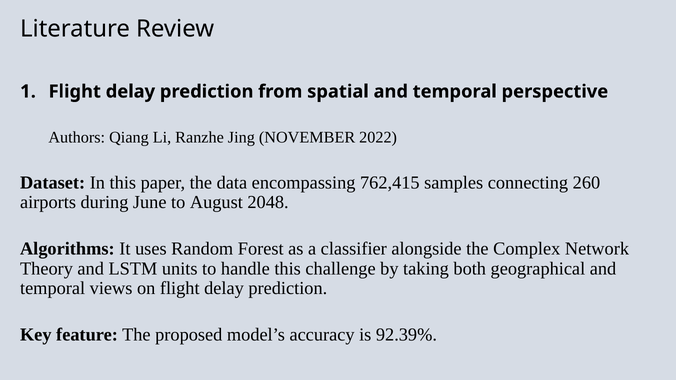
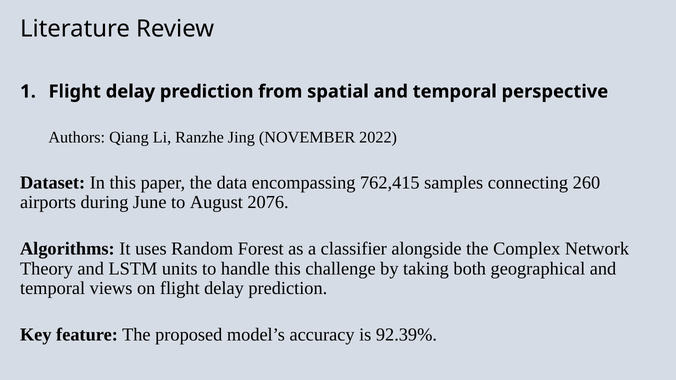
2048: 2048 -> 2076
